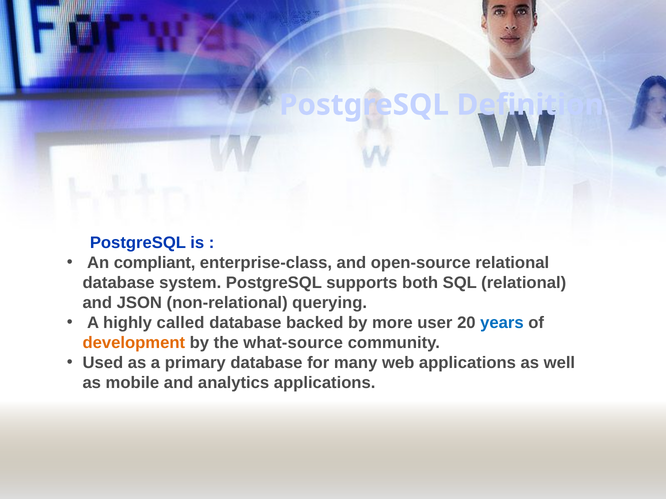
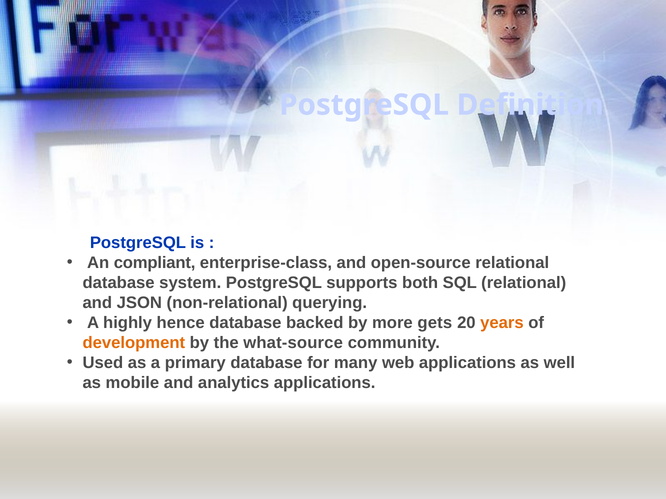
called: called -> hence
user: user -> gets
years colour: blue -> orange
